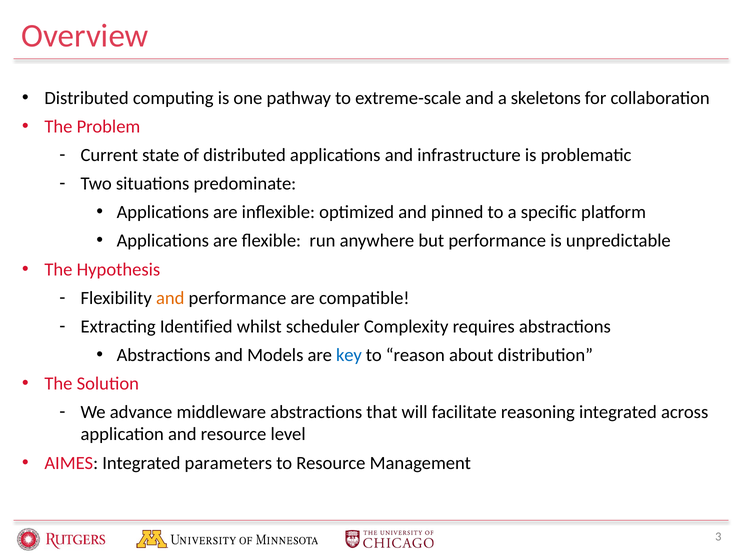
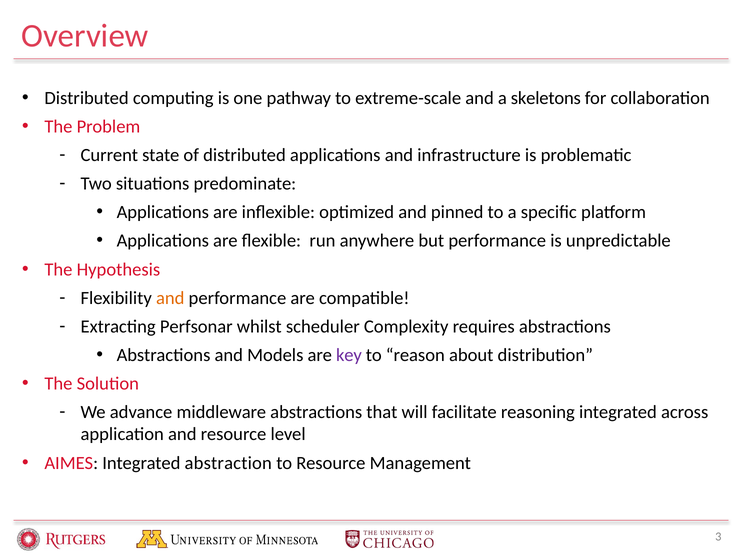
Identified: Identified -> Perfsonar
key colour: blue -> purple
parameters: parameters -> abstraction
